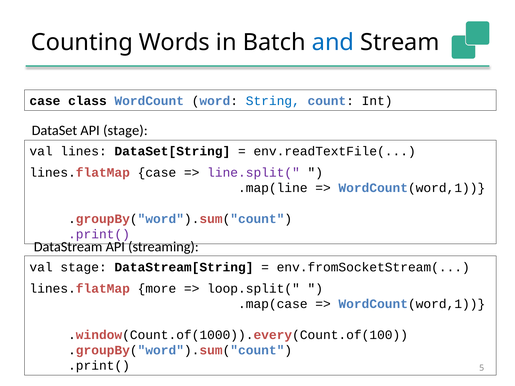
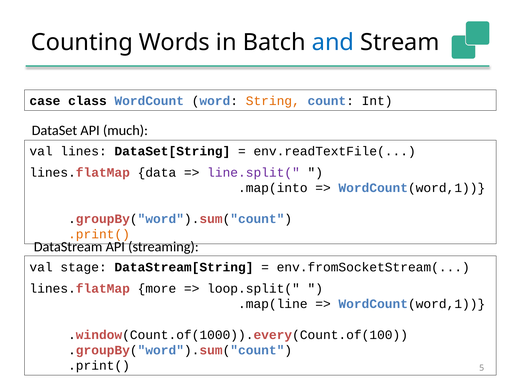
String colour: blue -> orange
API stage: stage -> much
lines.flatMap case: case -> data
.map(line: .map(line -> .map(into
.print( at (99, 235) colour: purple -> orange
.map(case: .map(case -> .map(line
